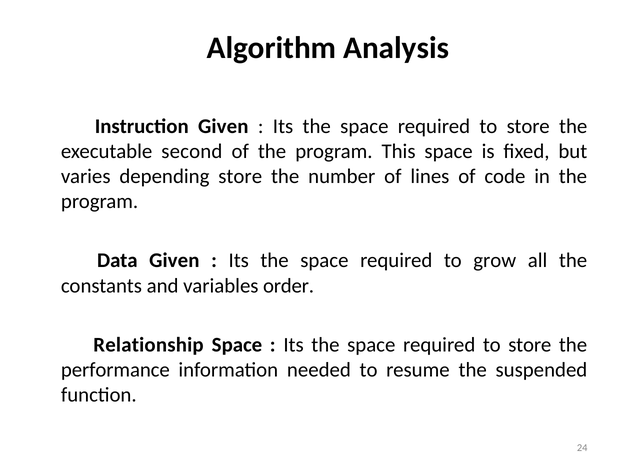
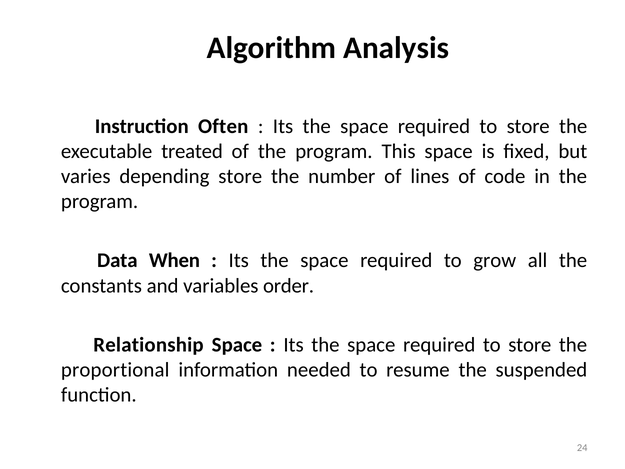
Instruction Given: Given -> Often
second: second -> treated
Data Given: Given -> When
performance: performance -> proportional
